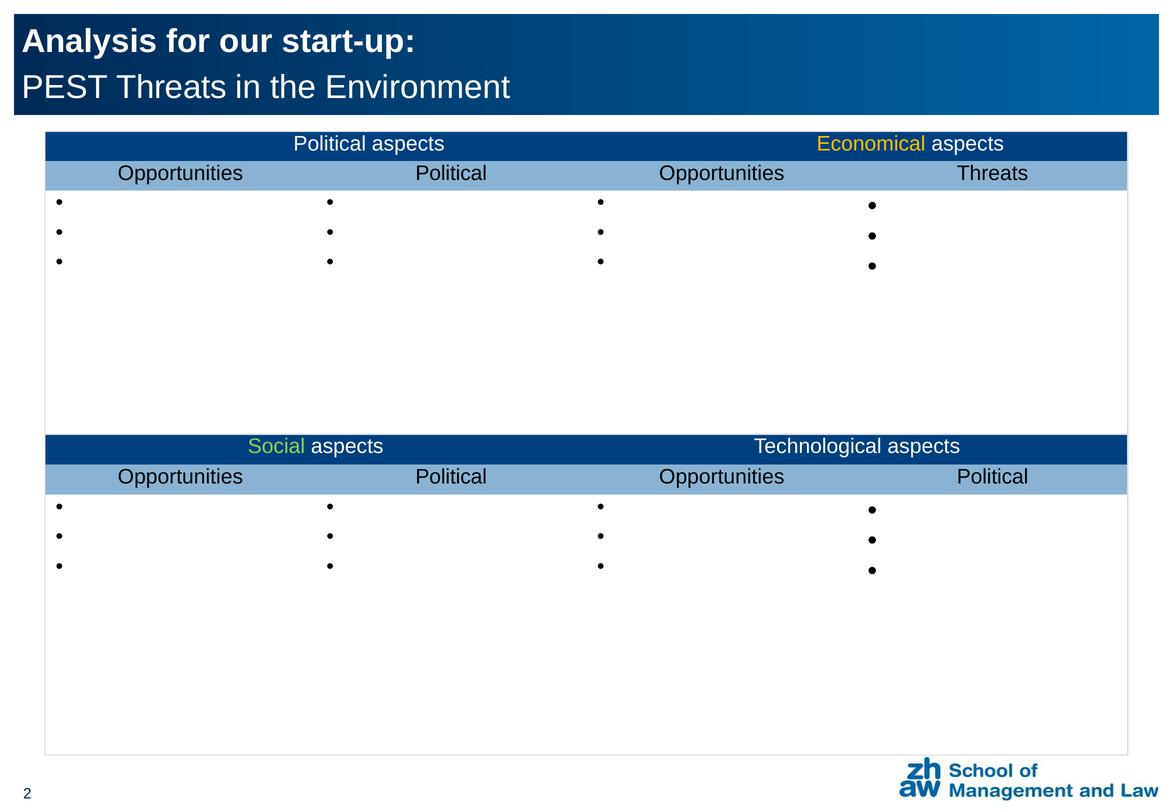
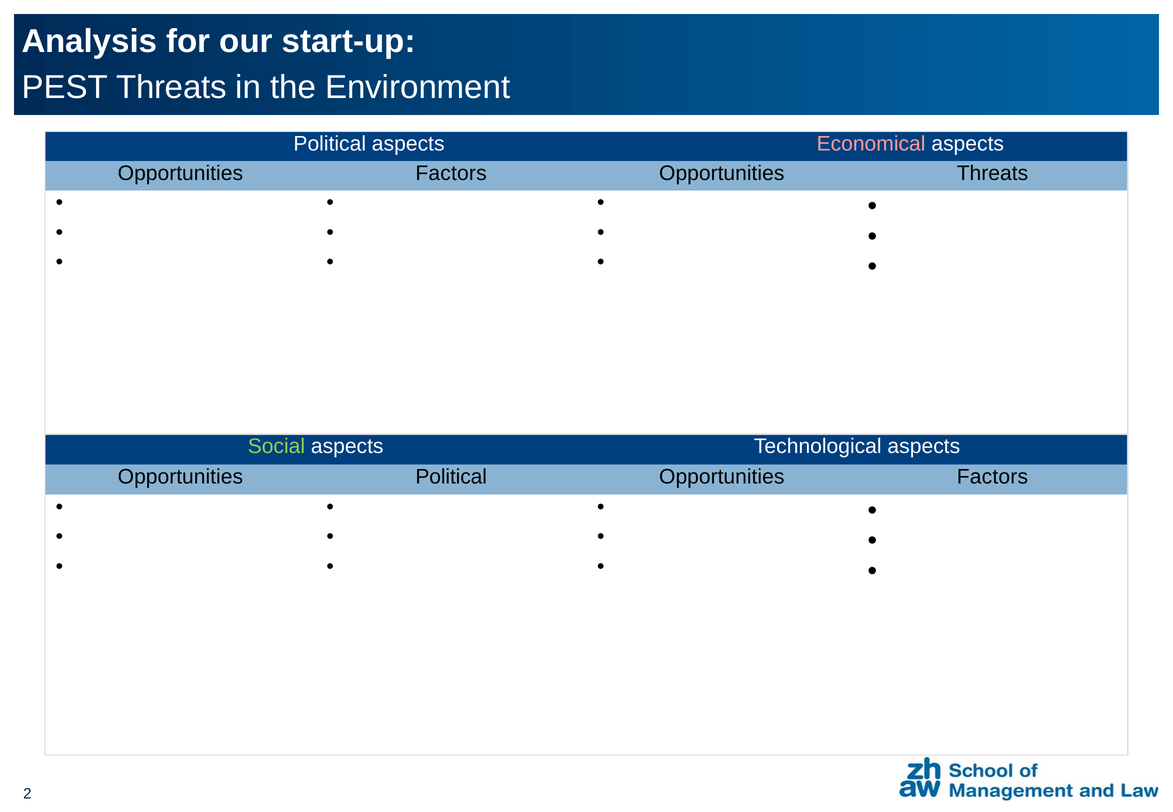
Economical colour: yellow -> pink
Political at (451, 173): Political -> Factors
Political at (993, 477): Political -> Factors
